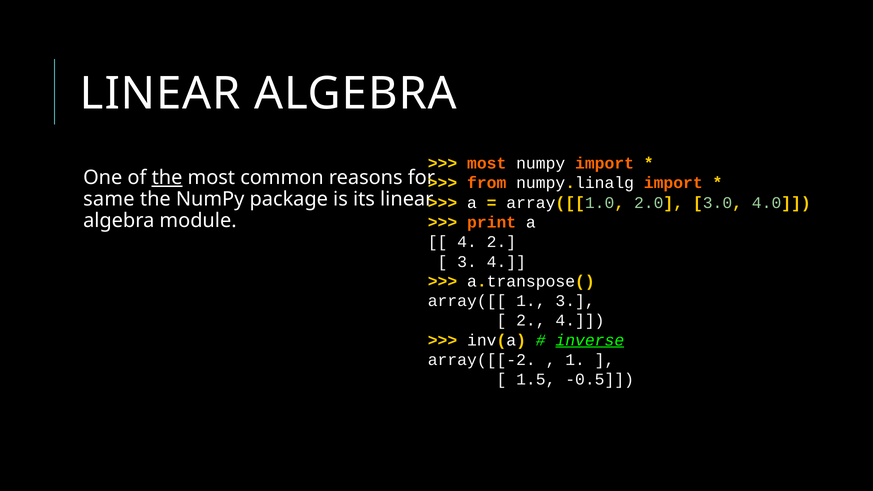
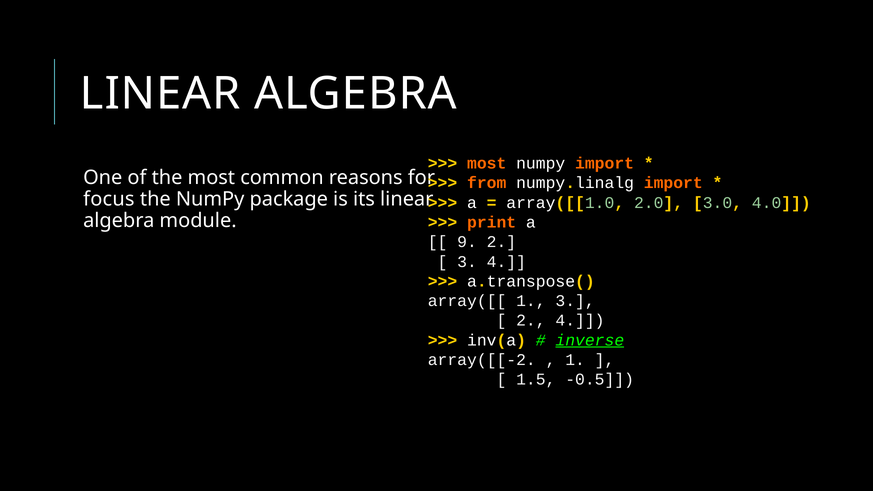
the at (167, 178) underline: present -> none
same: same -> focus
4 at (467, 242): 4 -> 9
